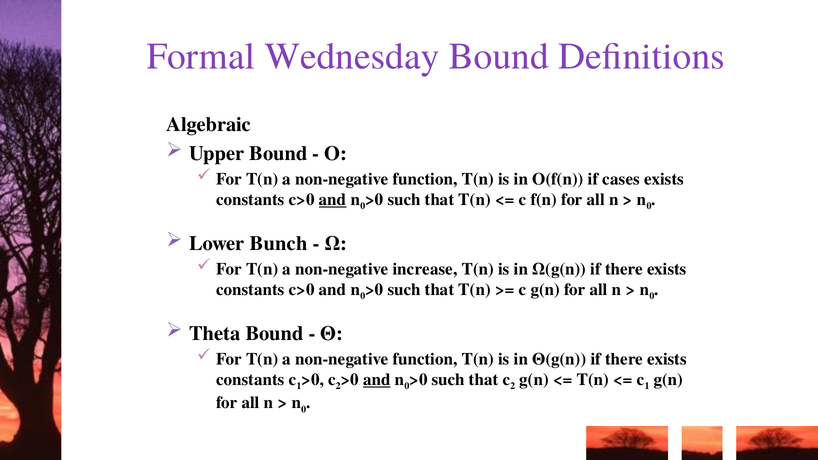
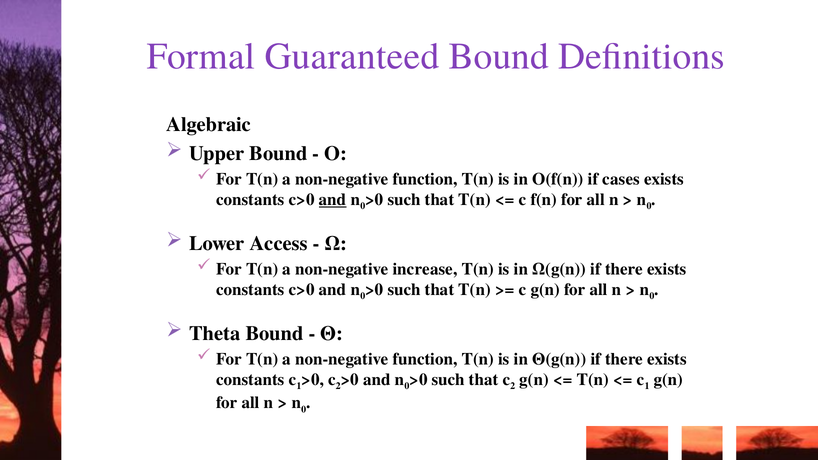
Wednesday: Wednesday -> Guaranteed
Bunch: Bunch -> Access
and at (377, 380) underline: present -> none
